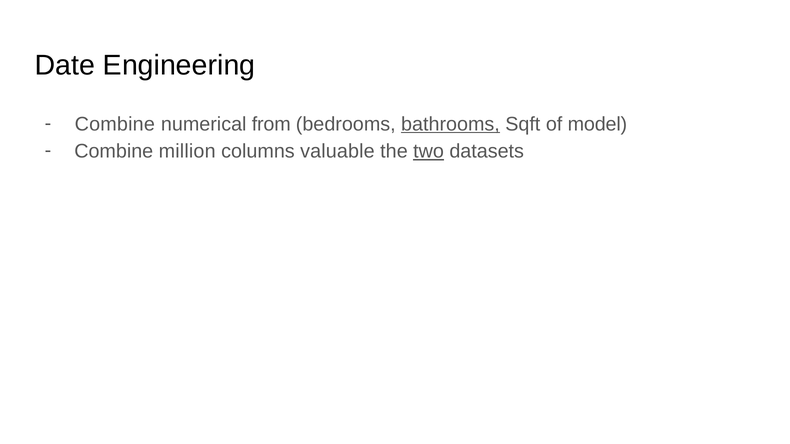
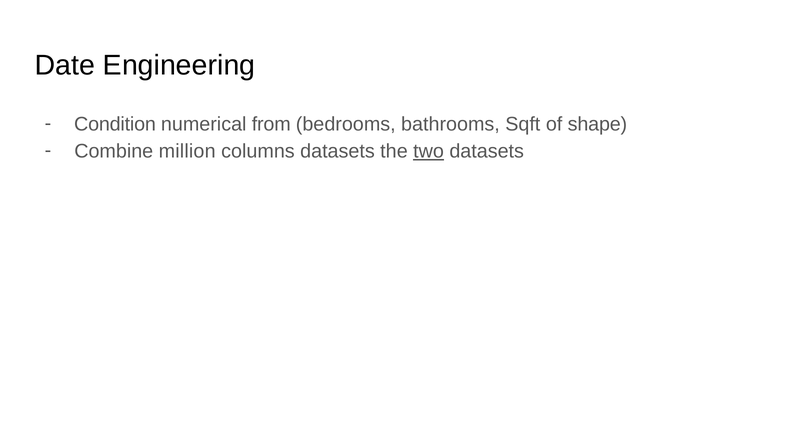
Combine at (115, 124): Combine -> Condition
bathrooms underline: present -> none
model: model -> shape
columns valuable: valuable -> datasets
